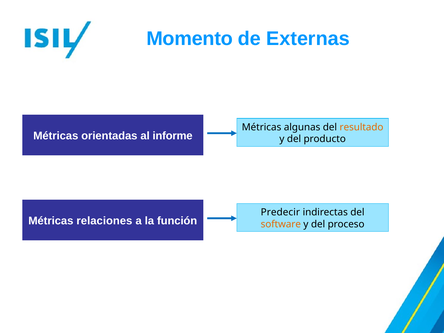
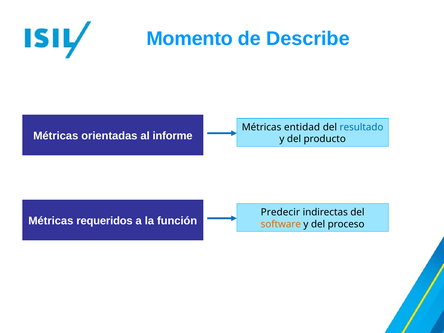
Externas: Externas -> Describe
algunas: algunas -> entidad
resultado colour: orange -> blue
relaciones: relaciones -> requeridos
